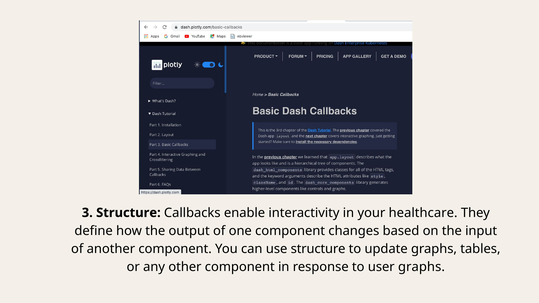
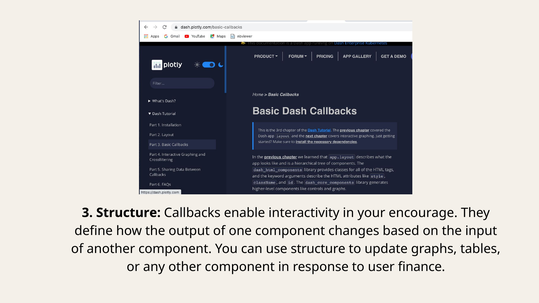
healthcare: healthcare -> encourage
user graphs: graphs -> finance
